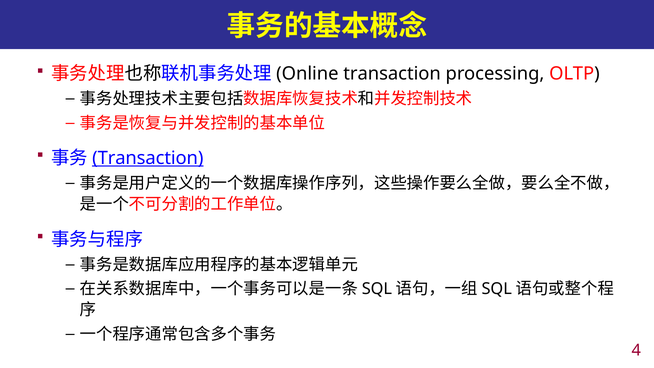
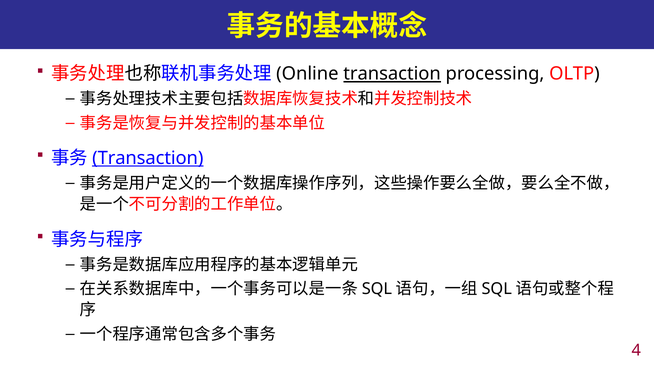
transaction at (392, 74) underline: none -> present
